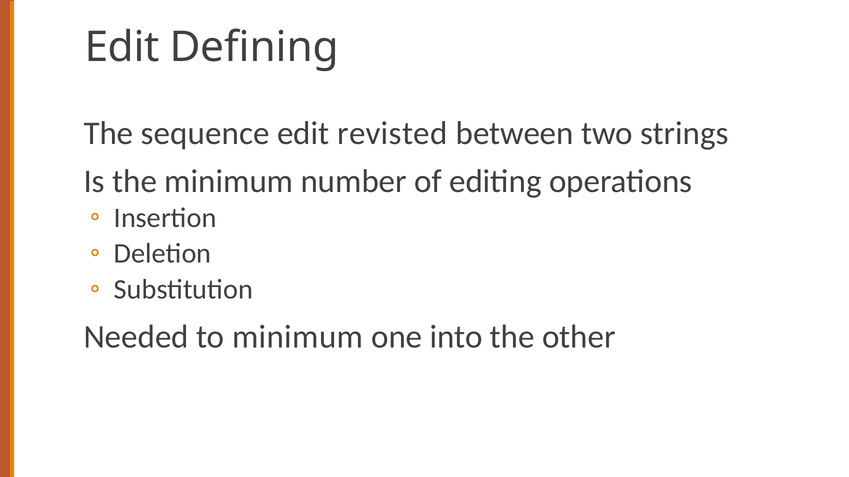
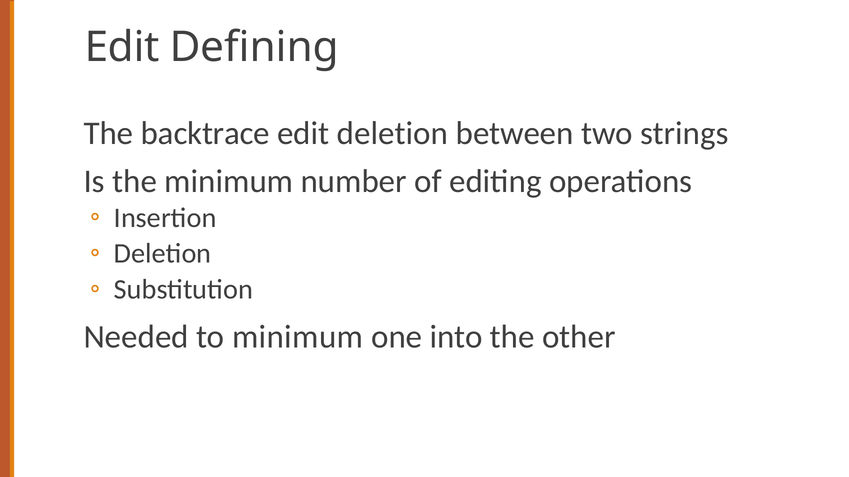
sequence: sequence -> backtrace
edit revisted: revisted -> deletion
